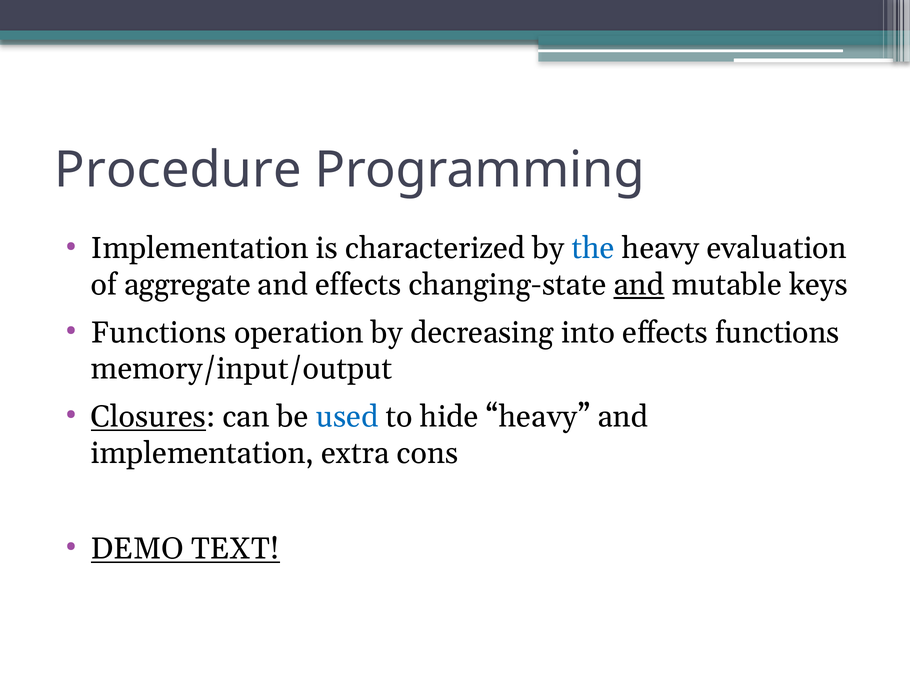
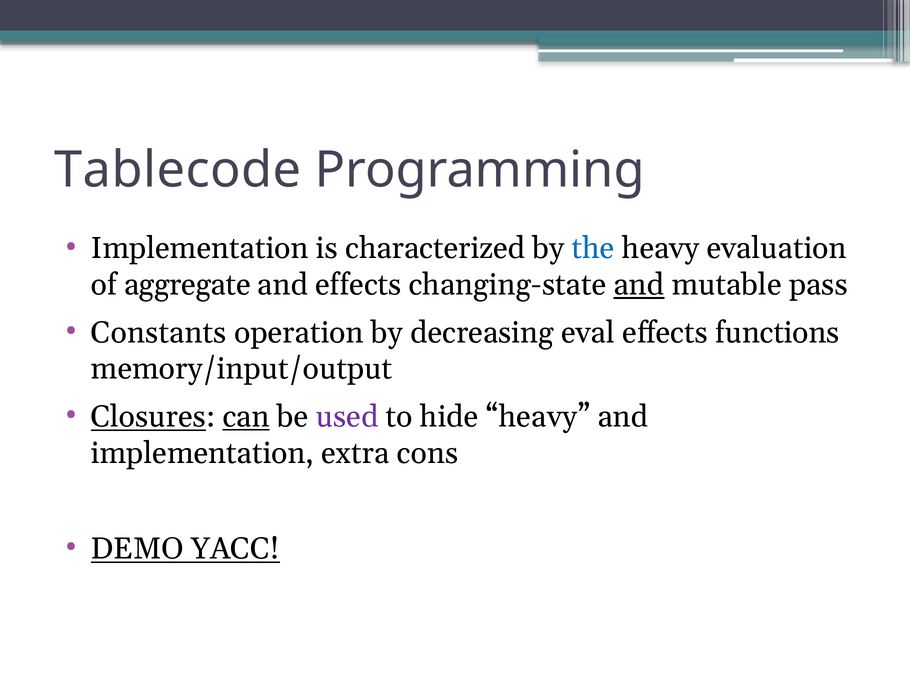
Procedure: Procedure -> Tablecode
keys: keys -> pass
Functions at (159, 333): Functions -> Constants
into: into -> eval
can underline: none -> present
used colour: blue -> purple
TEXT: TEXT -> YACC
